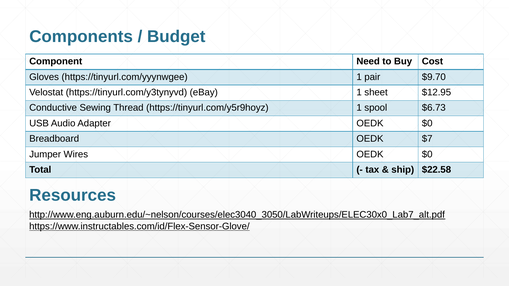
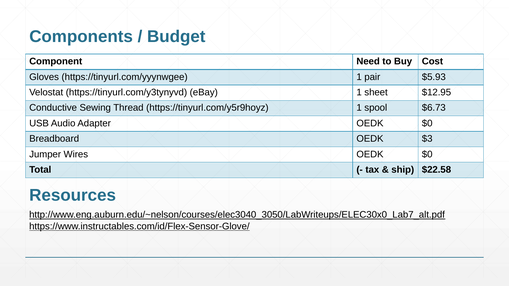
$9.70: $9.70 -> $5.93
$7: $7 -> $3
